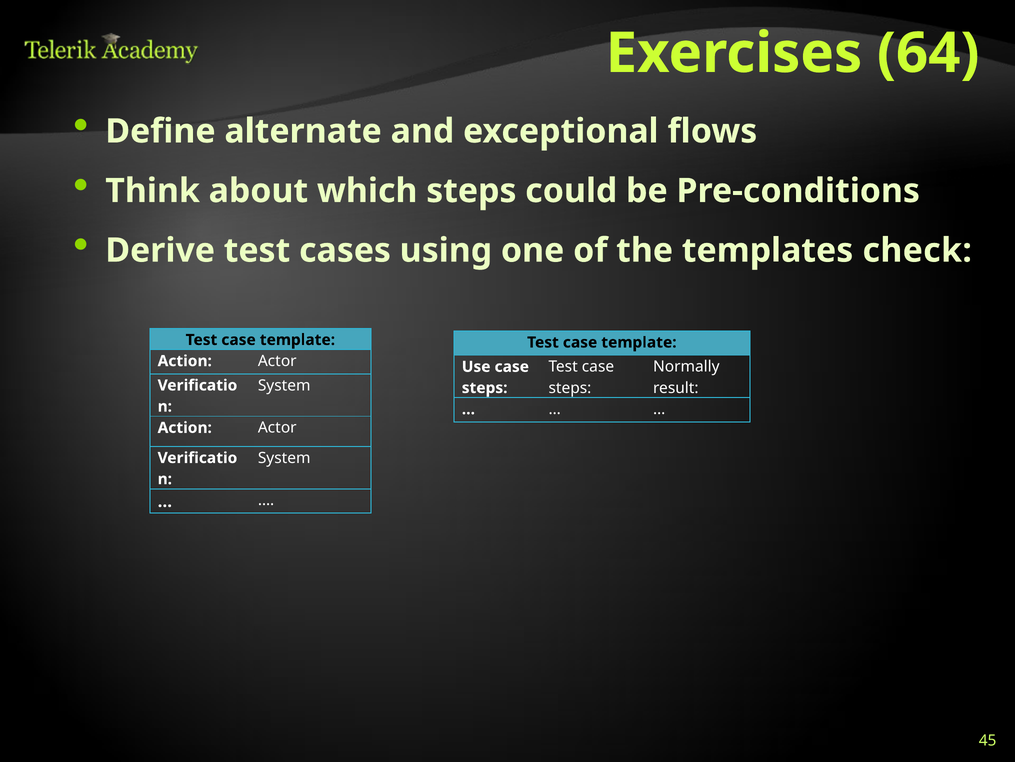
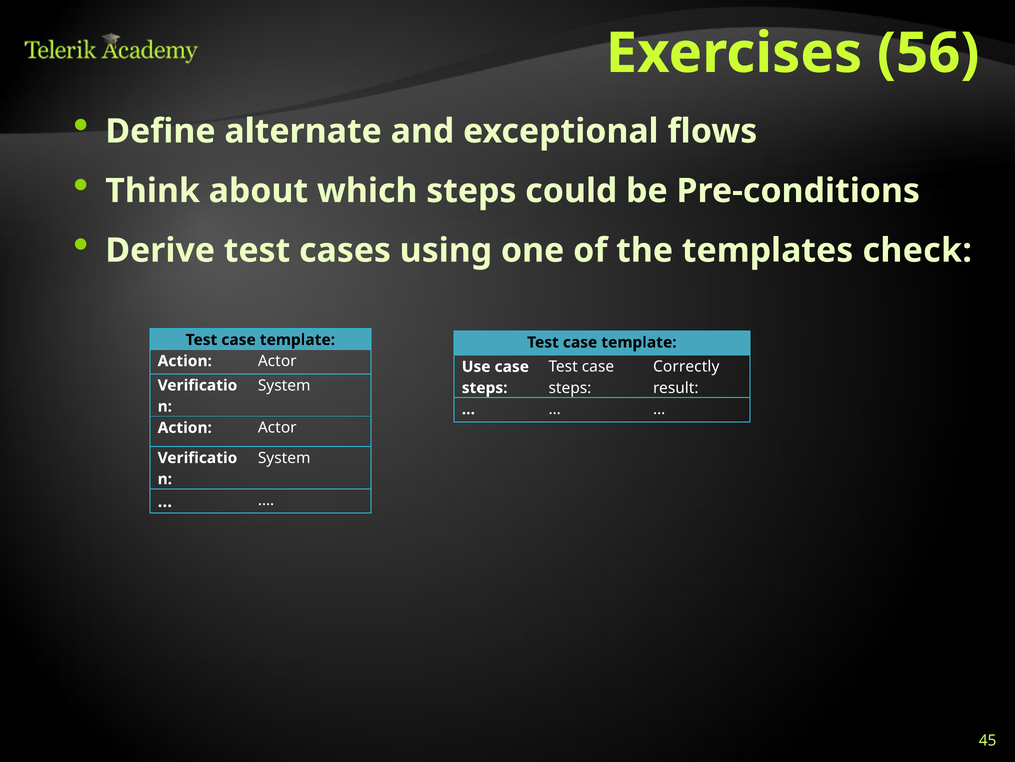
64: 64 -> 56
Normally: Normally -> Correctly
